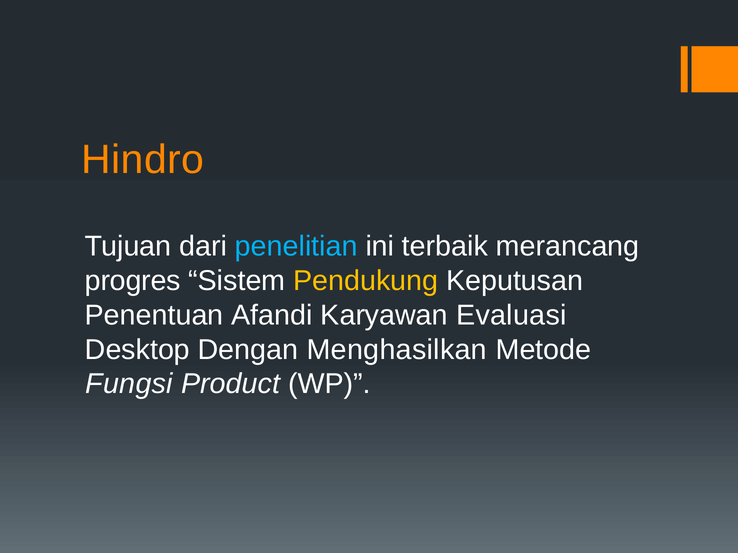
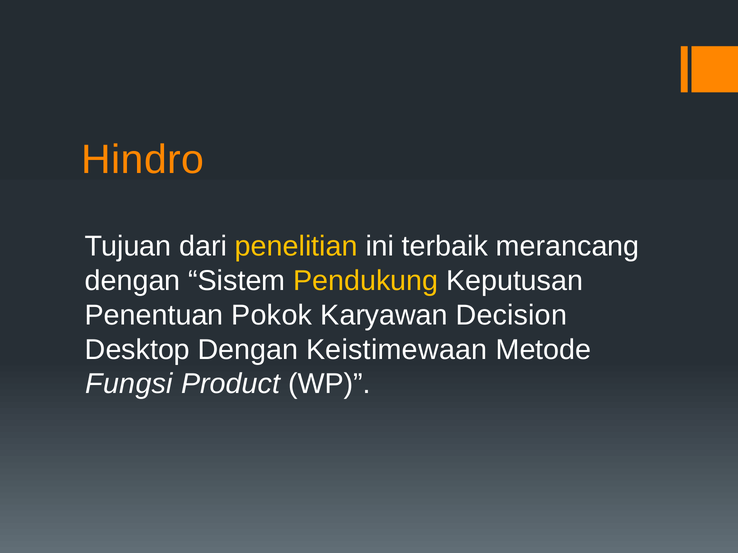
penelitian colour: light blue -> yellow
progres at (133, 281): progres -> dengan
Afandi: Afandi -> Pokok
Evaluasi: Evaluasi -> Decision
Menghasilkan: Menghasilkan -> Keistimewaan
